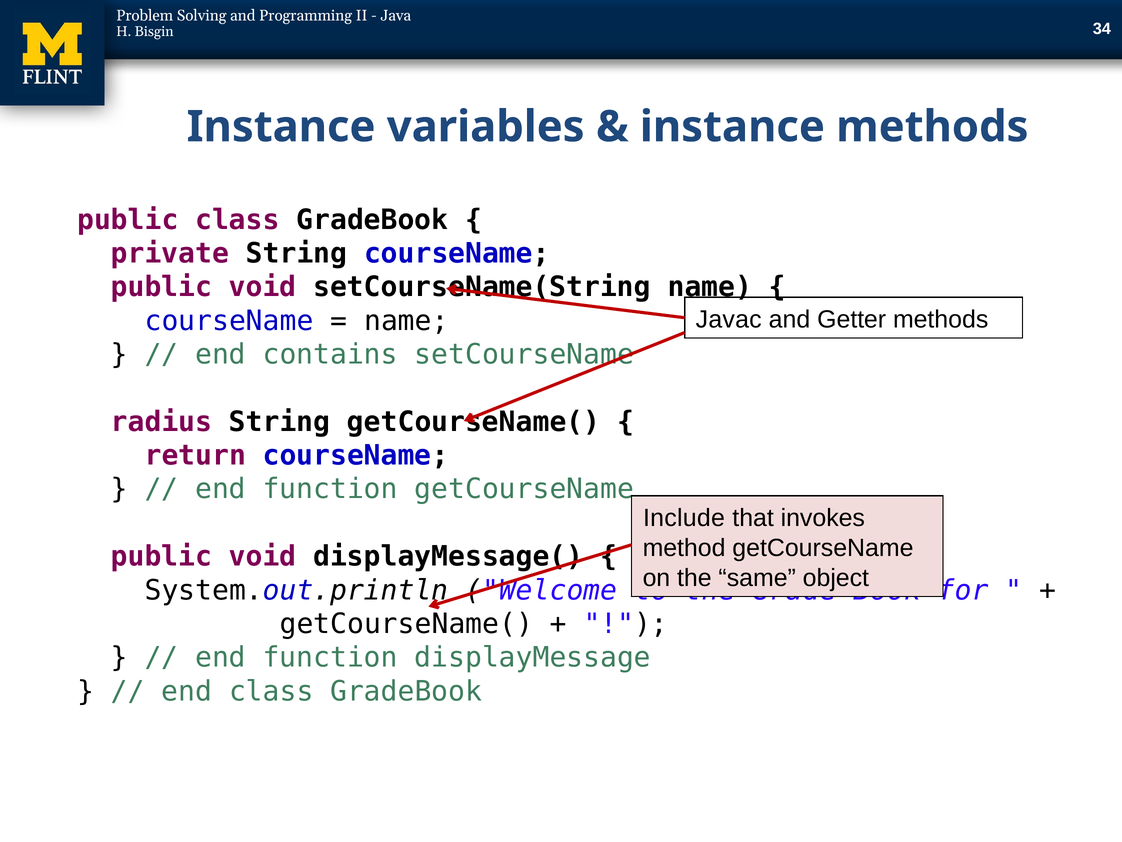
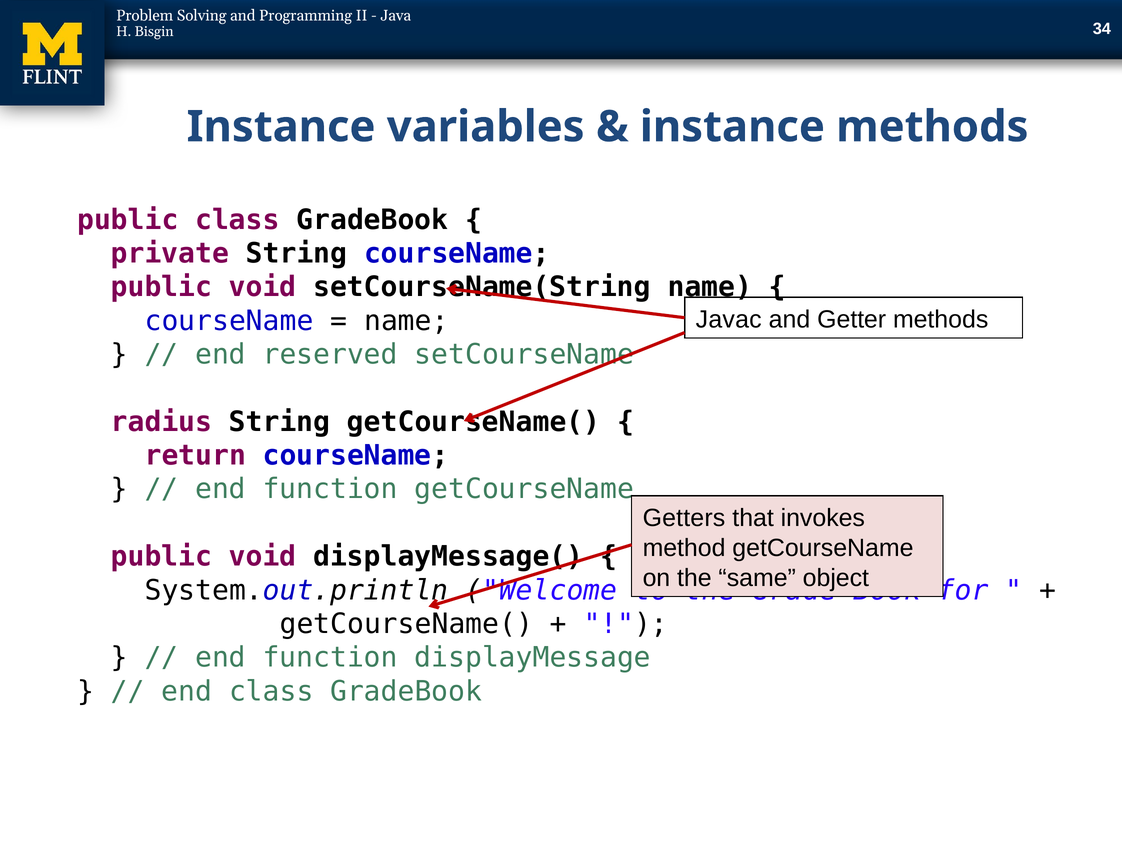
contains: contains -> reserved
Include: Include -> Getters
